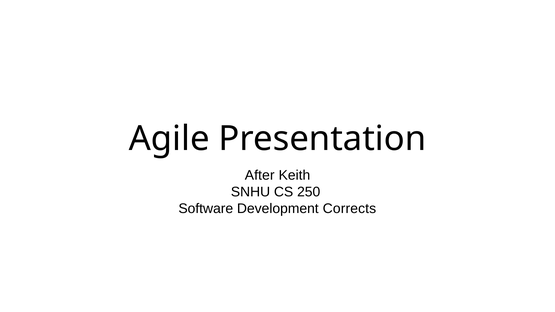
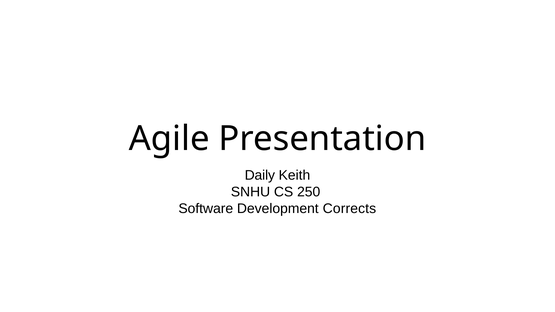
After: After -> Daily
